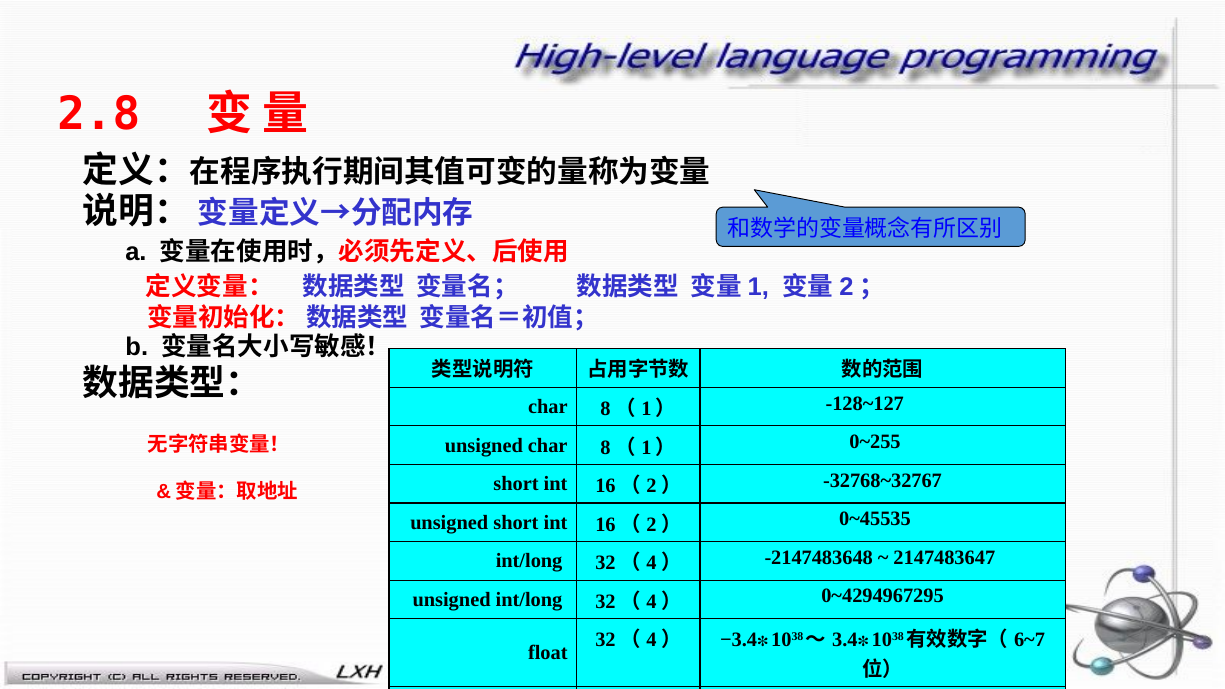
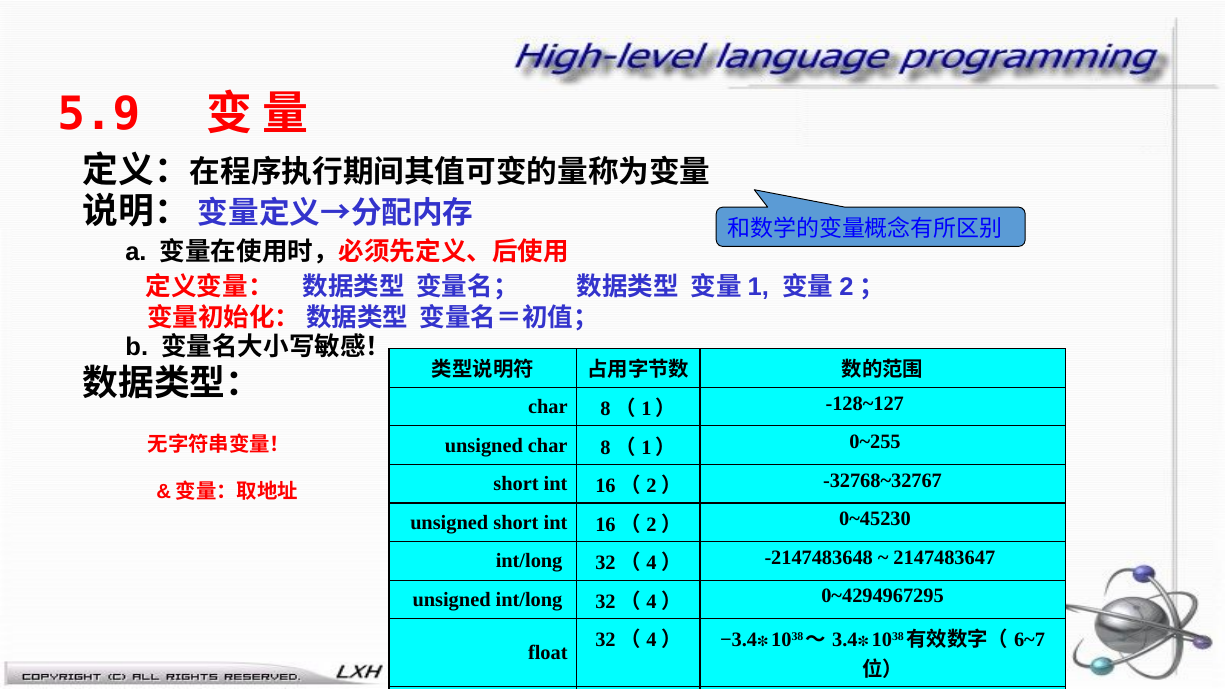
2.8: 2.8 -> 5.9
0~45535: 0~45535 -> 0~45230
